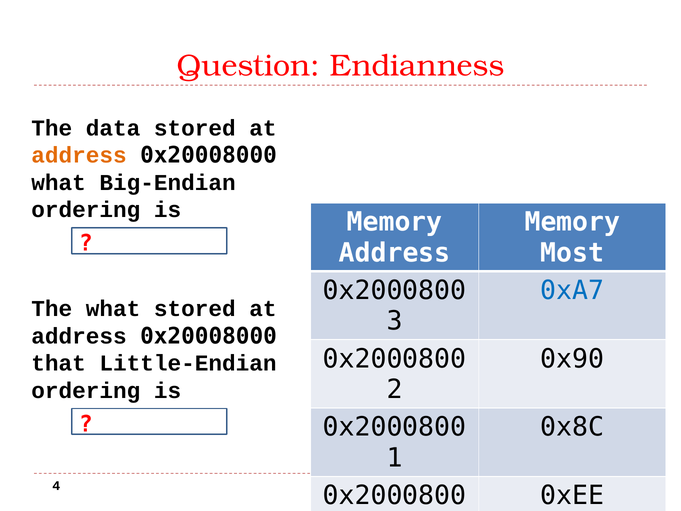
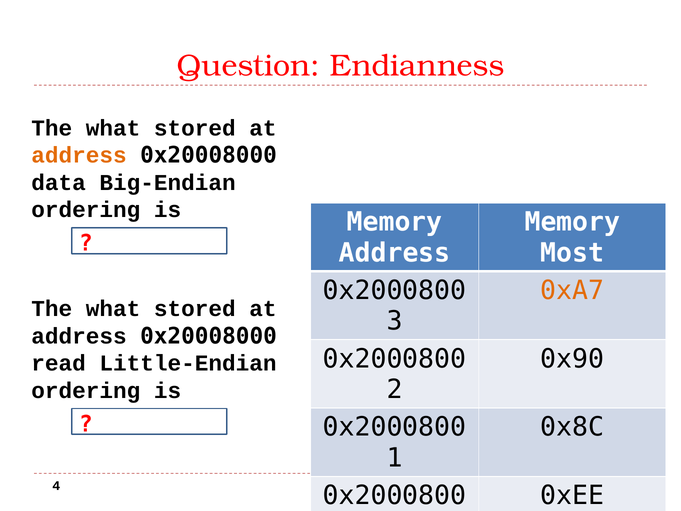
data at (113, 128): data -> what
what at (59, 183): what -> data
0xA7 colour: blue -> orange
that: that -> read
